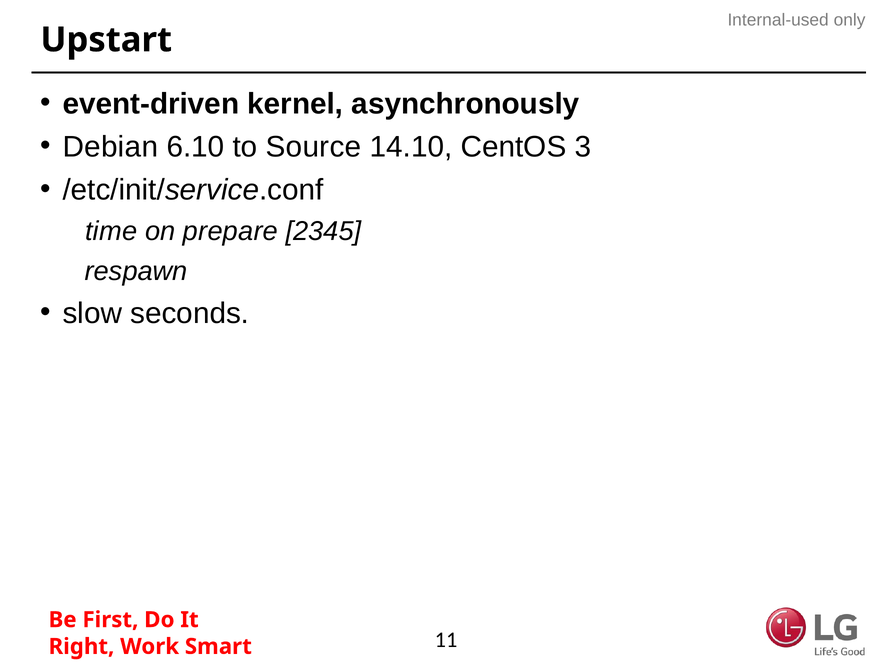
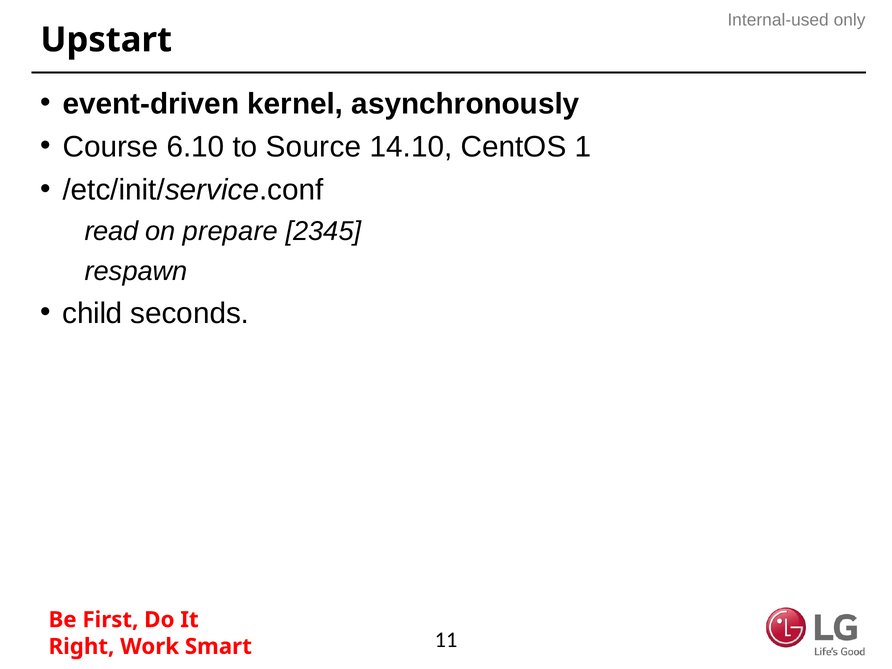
Debian: Debian -> Course
3: 3 -> 1
time: time -> read
slow: slow -> child
